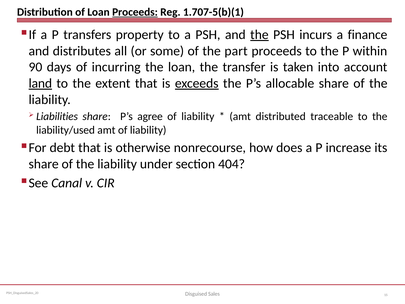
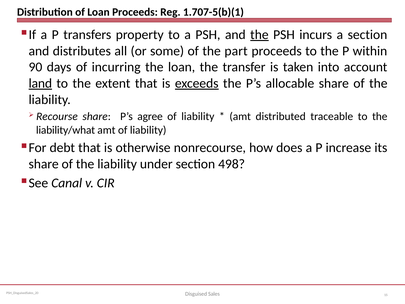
Proceeds at (135, 12) underline: present -> none
a finance: finance -> section
Liabilities: Liabilities -> Recourse
liability/used: liability/used -> liability/what
404: 404 -> 498
